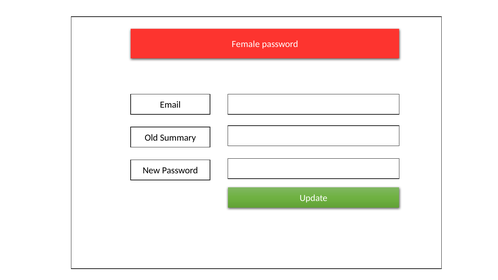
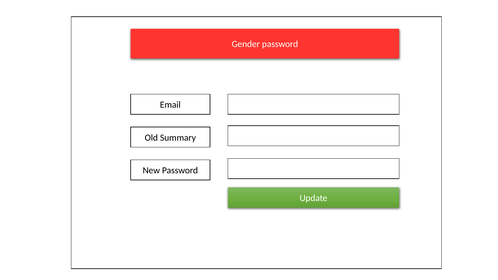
Female: Female -> Gender
